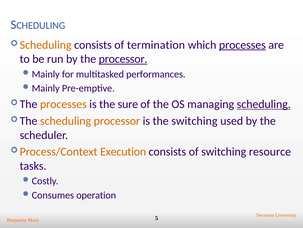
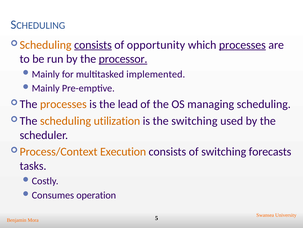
consists at (93, 45) underline: none -> present
termination: termination -> opportunity
performances: performances -> implemented
sure: sure -> lead
scheduling at (264, 104) underline: present -> none
scheduling processor: processor -> utilization
resource: resource -> forecasts
